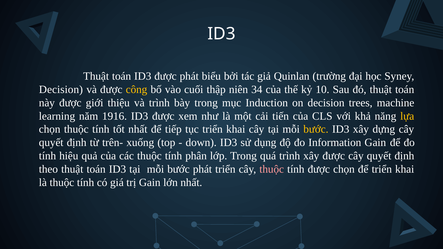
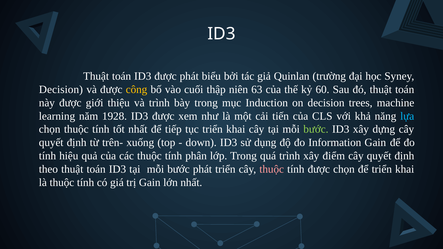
34: 34 -> 63
10: 10 -> 60
1916: 1916 -> 1928
lựa colour: yellow -> light blue
bước at (316, 129) colour: yellow -> light green
xây được: được -> điểm
